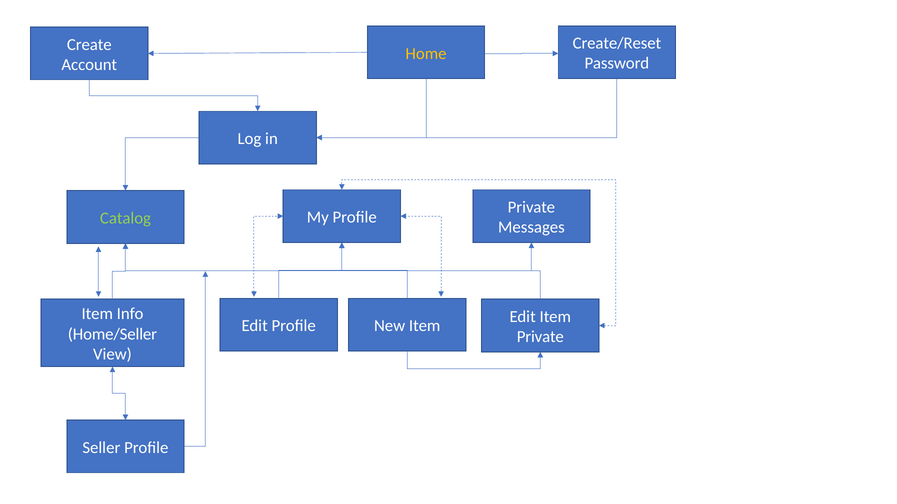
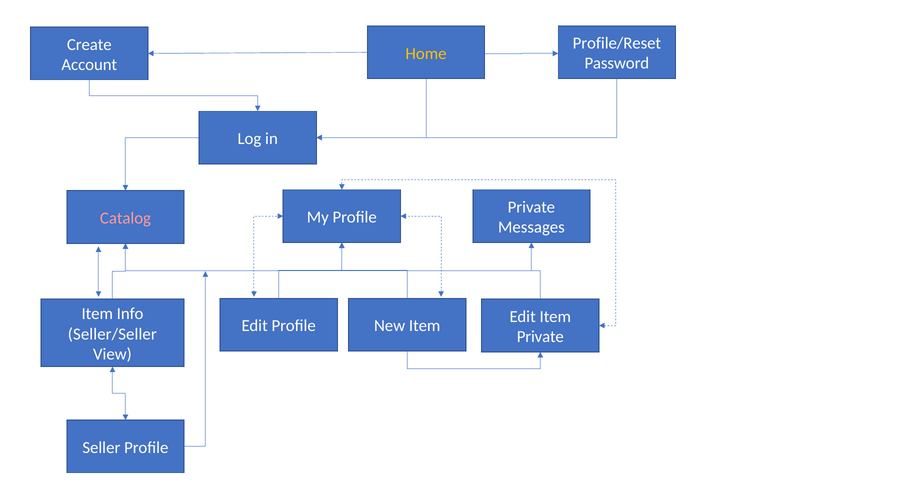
Create/Reset: Create/Reset -> Profile/Reset
Catalog colour: light green -> pink
Home/Seller: Home/Seller -> Seller/Seller
